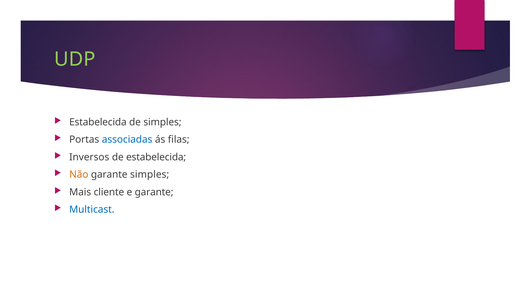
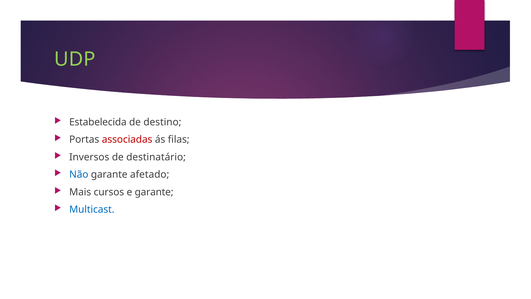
de simples: simples -> destino
associadas colour: blue -> red
de estabelecida: estabelecida -> destinatário
Não colour: orange -> blue
garante simples: simples -> afetado
cliente: cliente -> cursos
